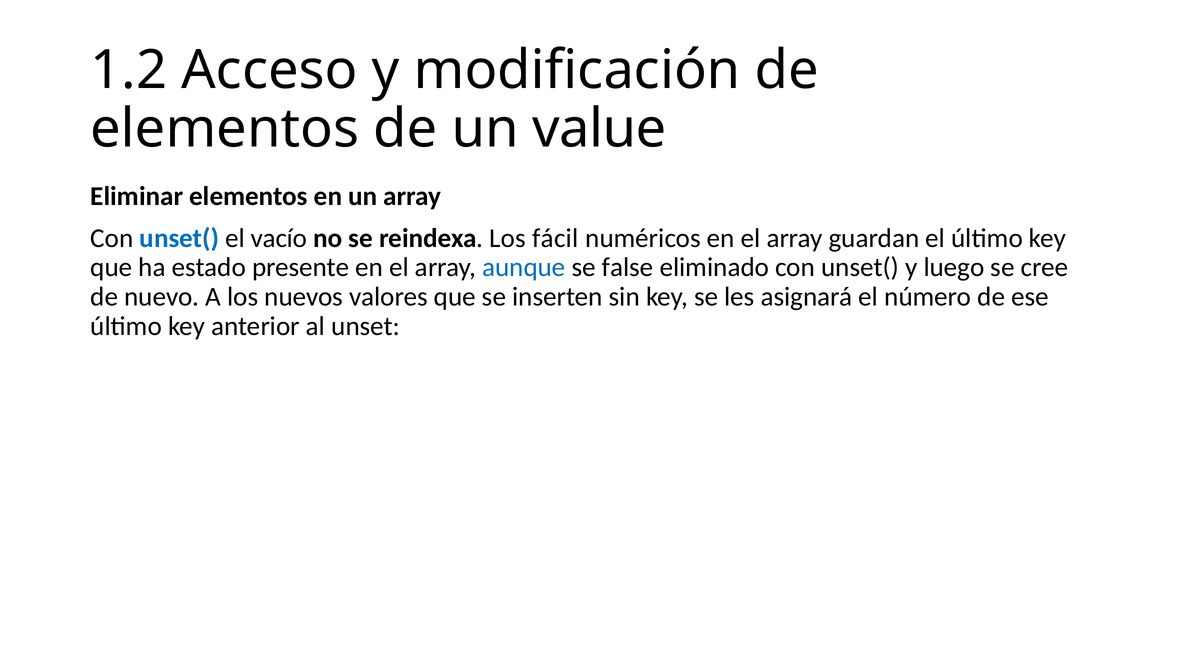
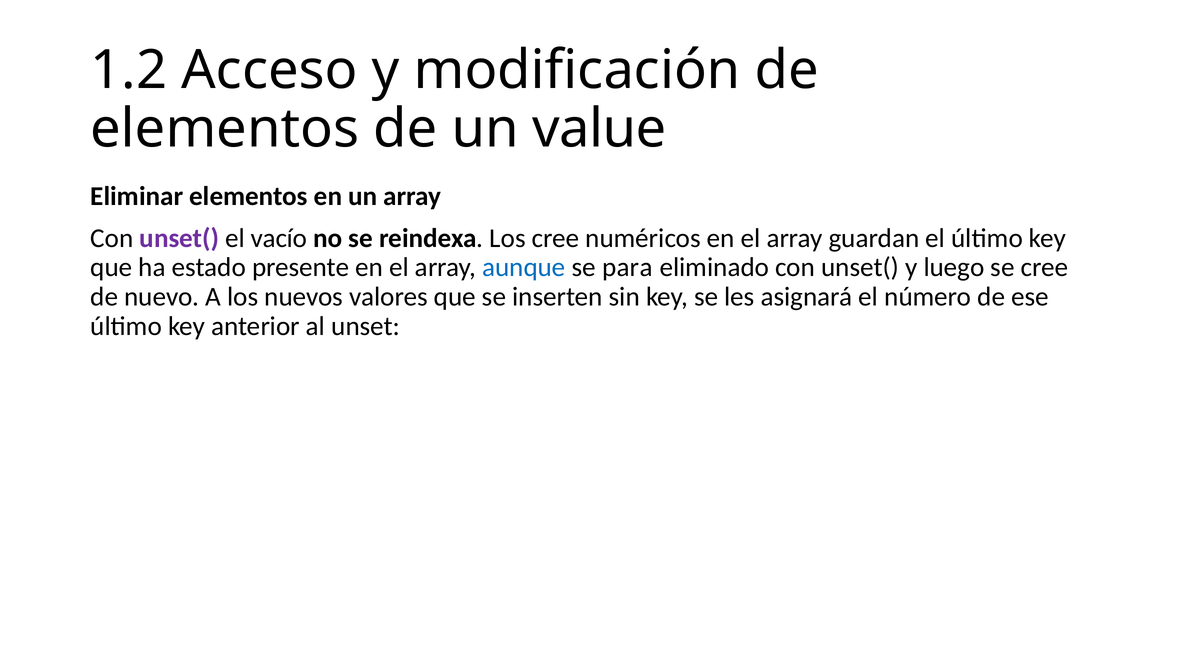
unset( at (179, 238) colour: blue -> purple
Los fácil: fácil -> cree
false: false -> para
